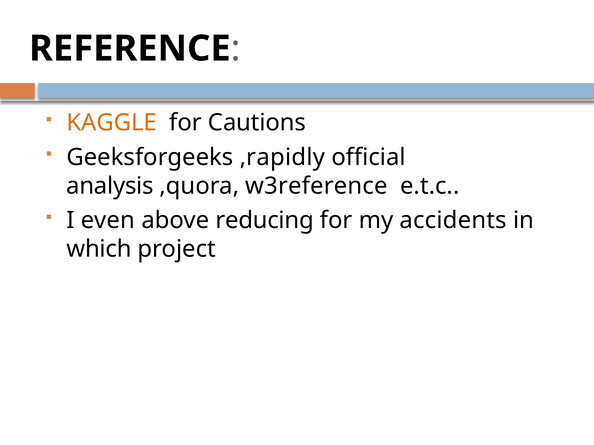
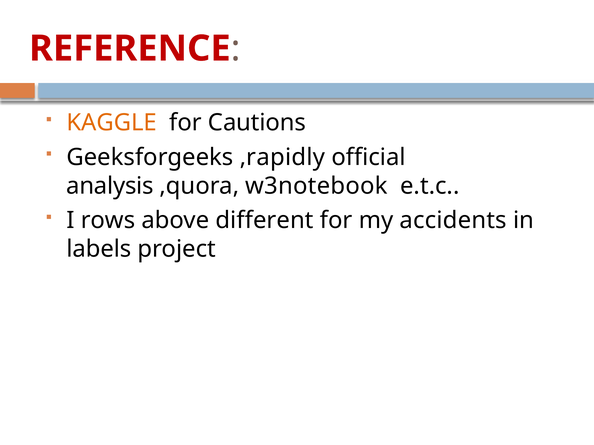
REFERENCE colour: black -> red
w3reference: w3reference -> w3notebook
even: even -> rows
reducing: reducing -> different
which: which -> labels
